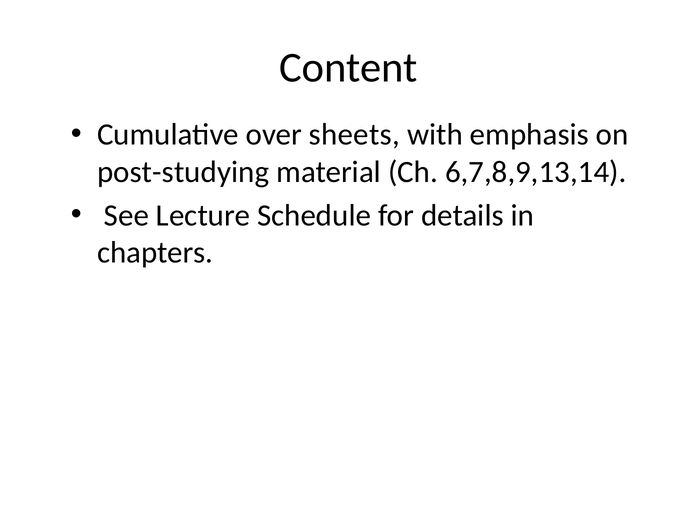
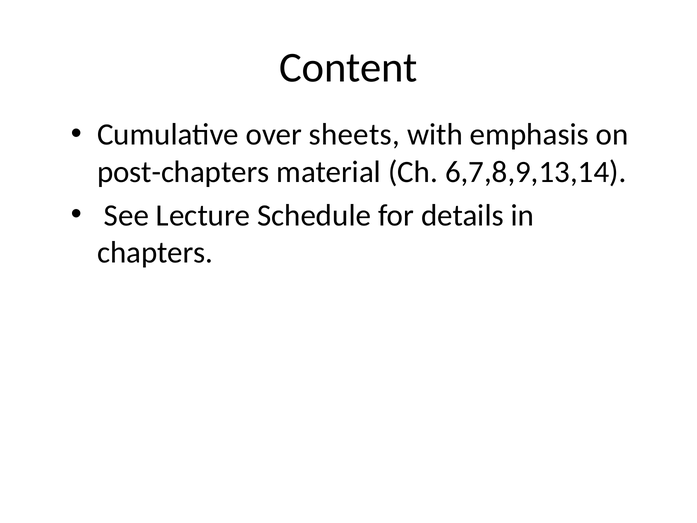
post-studying: post-studying -> post-chapters
